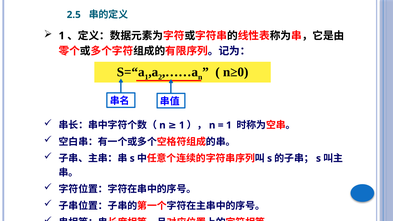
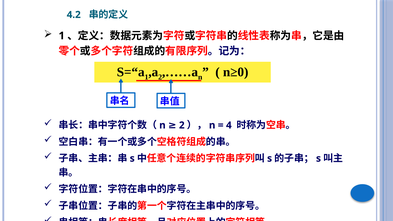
2.5: 2.5 -> 4.2
1 at (182, 125): 1 -> 2
1 at (229, 125): 1 -> 4
